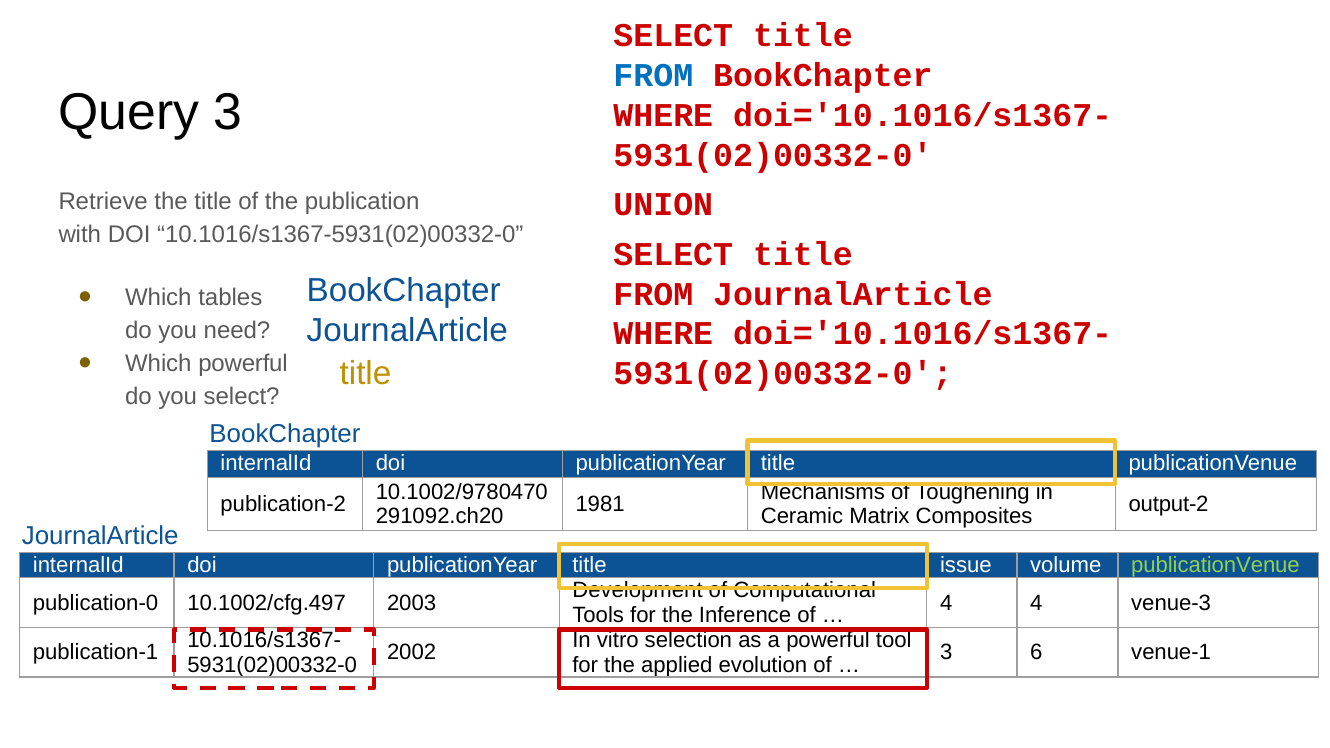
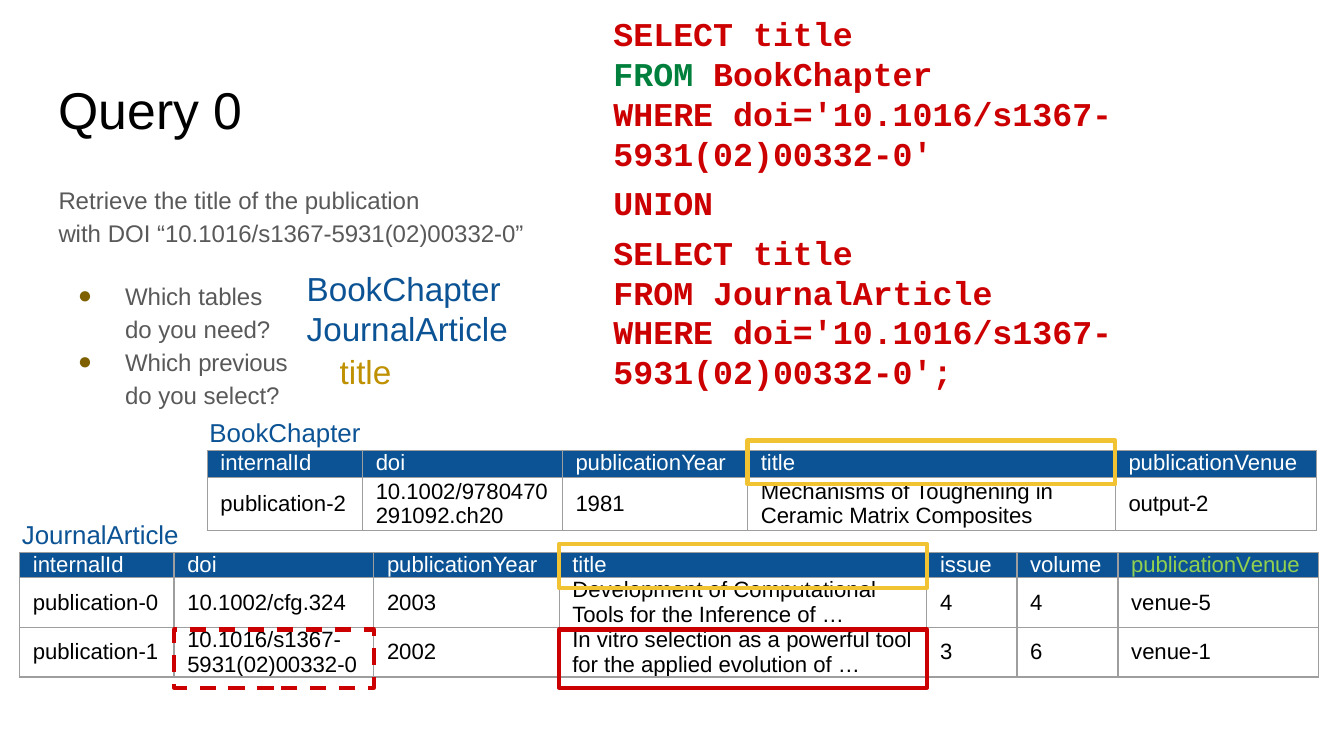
FROM at (653, 75) colour: blue -> green
Query 3: 3 -> 0
Which powerful: powerful -> previous
10.1002/cfg.497: 10.1002/cfg.497 -> 10.1002/cfg.324
venue-3: venue-3 -> venue-5
